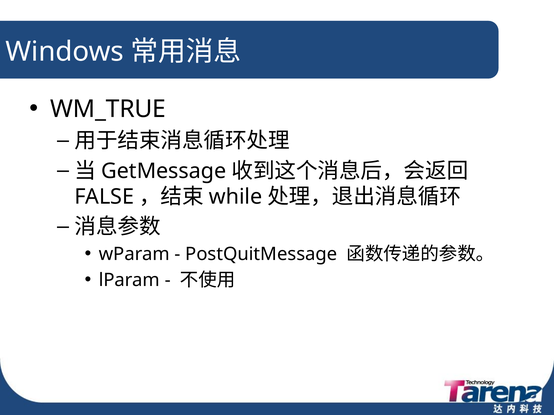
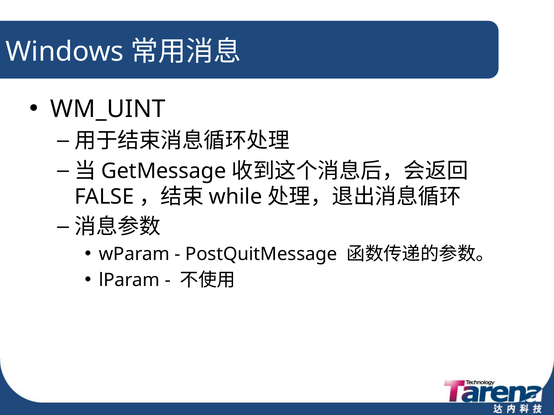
WM_TRUE: WM_TRUE -> WM_UINT
